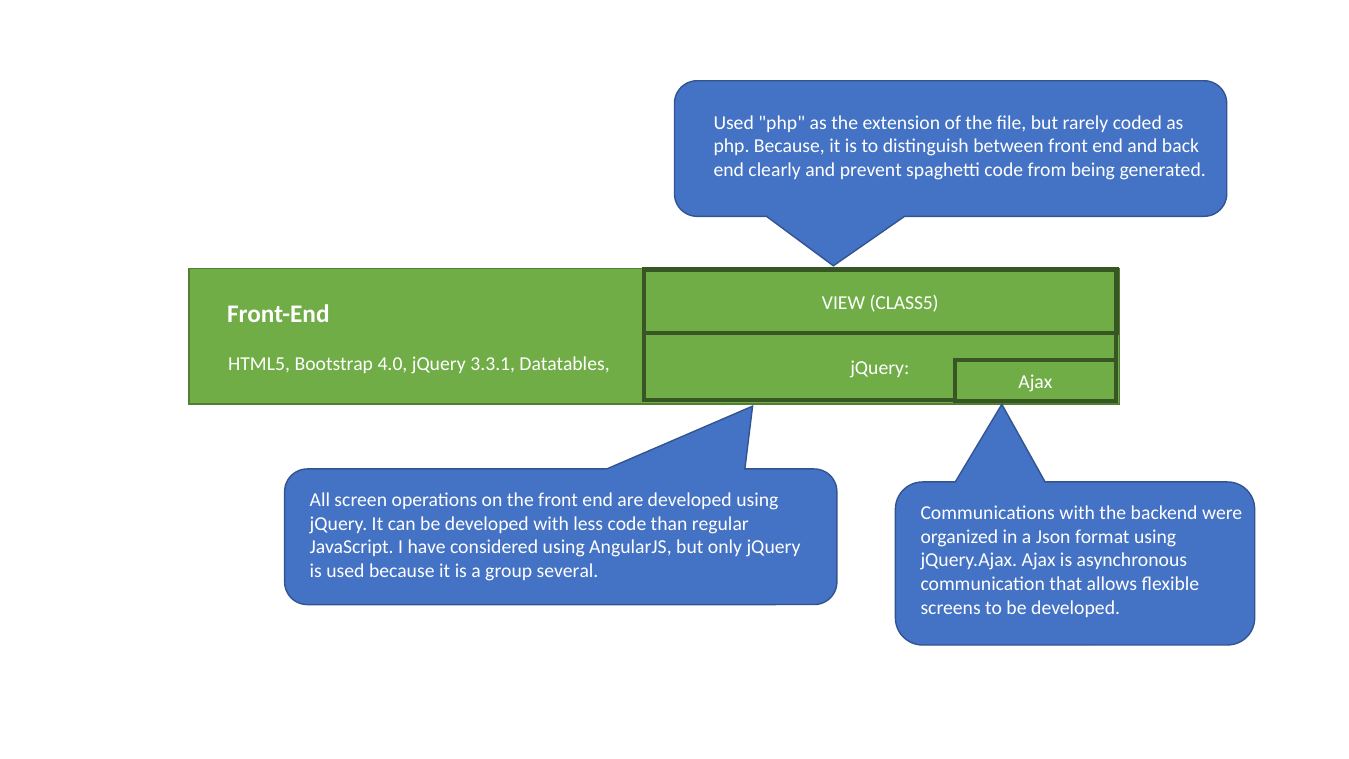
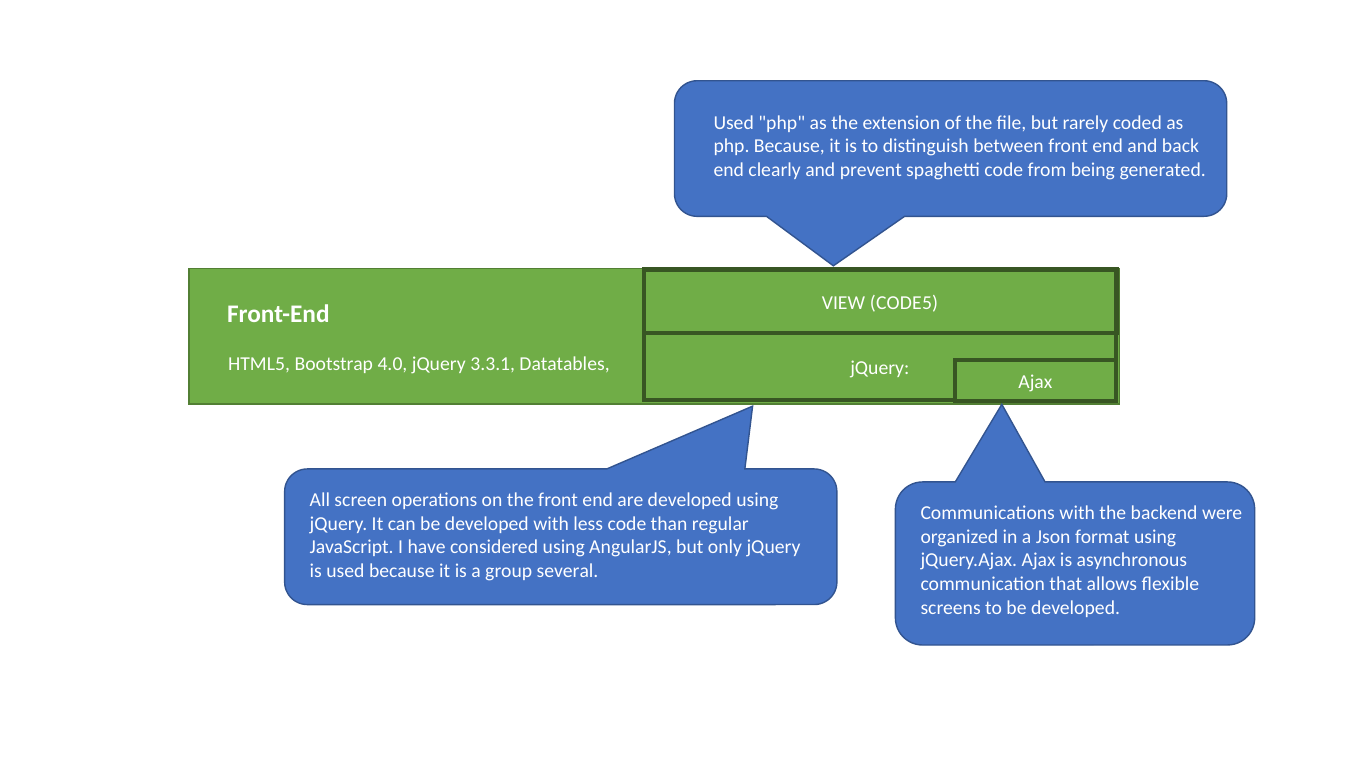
CLASS5: CLASS5 -> CODE5
